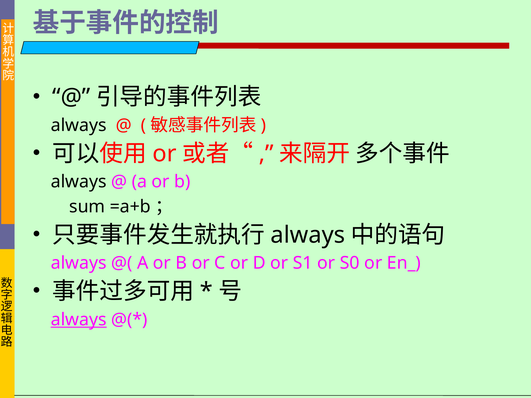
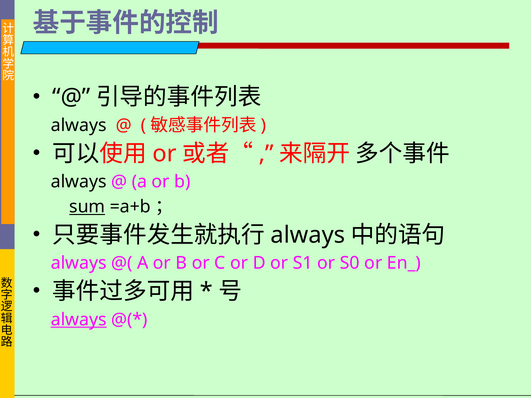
sum underline: none -> present
